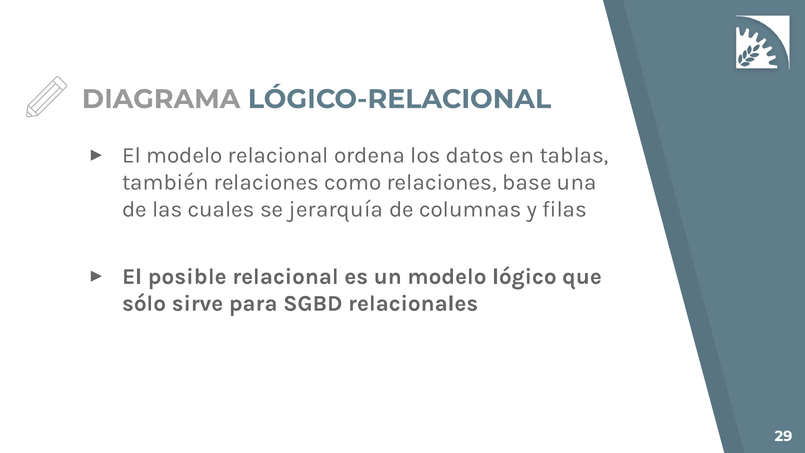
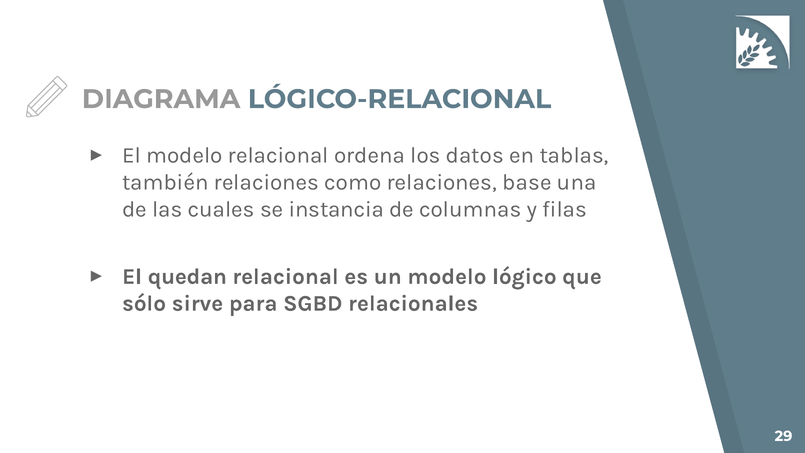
jerarquía: jerarquía -> instancia
posible: posible -> quedan
